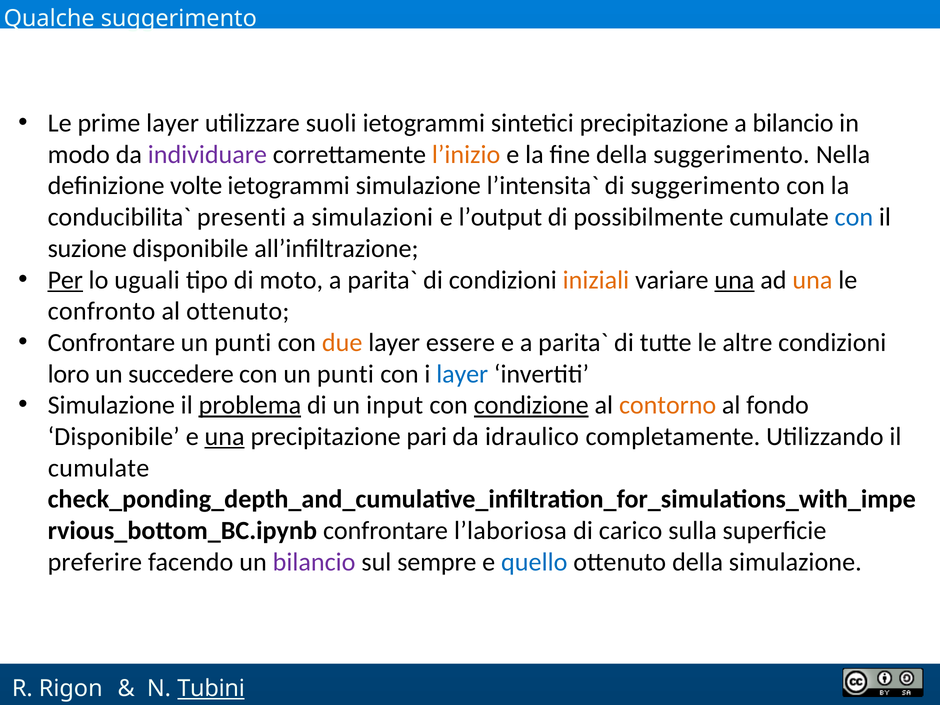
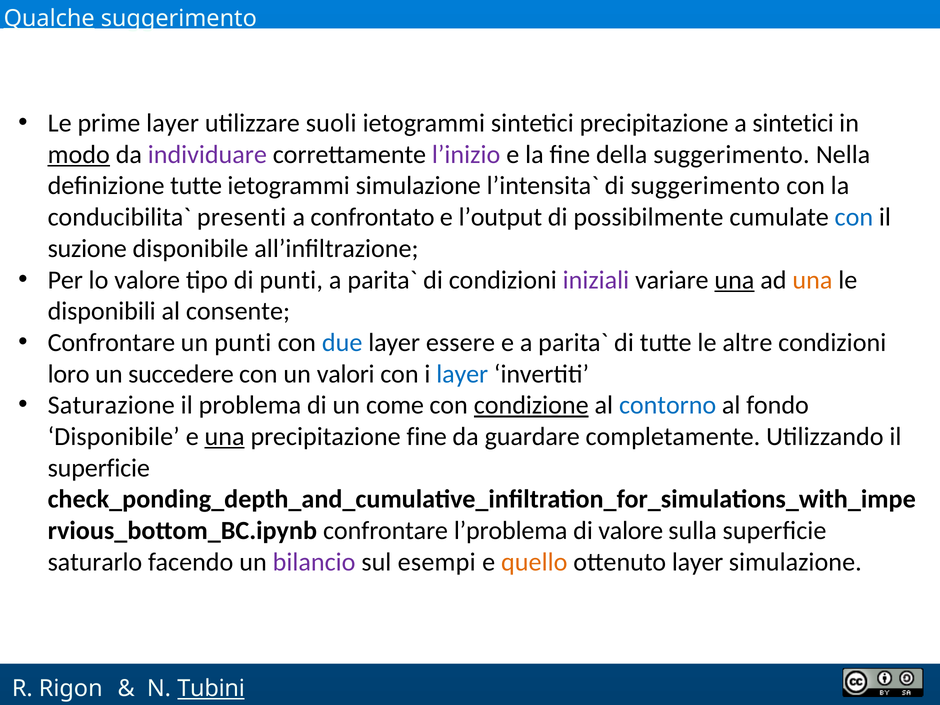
Qualche underline: none -> present
a bilancio: bilancio -> sintetici
modo underline: none -> present
l’inizio colour: orange -> purple
definizione volte: volte -> tutte
simulazioni: simulazioni -> confrontato
Per underline: present -> none
lo uguali: uguali -> valore
di moto: moto -> punti
iniziali colour: orange -> purple
confronto: confronto -> disponibili
al ottenuto: ottenuto -> consente
due colour: orange -> blue
con un punti: punti -> valori
Simulazione at (111, 405): Simulazione -> Saturazione
problema underline: present -> none
input: input -> come
contorno colour: orange -> blue
precipitazione pari: pari -> fine
idraulico: idraulico -> guardare
cumulate at (99, 468): cumulate -> superficie
l’laboriosa: l’laboriosa -> l’problema
di carico: carico -> valore
preferire: preferire -> saturarlo
sempre: sempre -> esempi
quello colour: blue -> orange
ottenuto della: della -> layer
